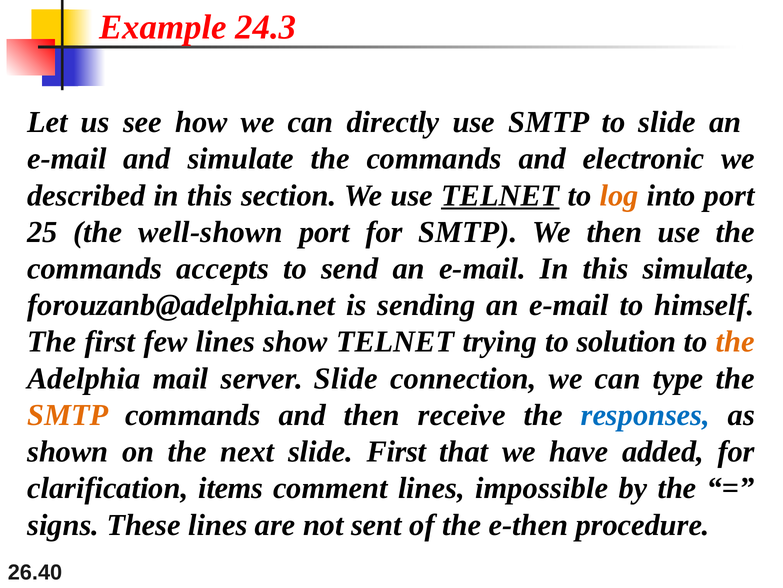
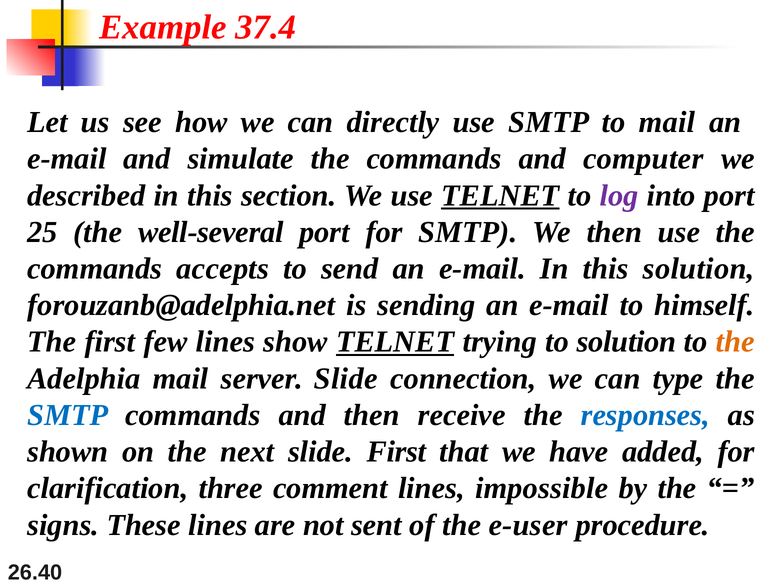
24.3: 24.3 -> 37.4
to slide: slide -> mail
electronic: electronic -> computer
log colour: orange -> purple
well-shown: well-shown -> well-several
this simulate: simulate -> solution
TELNET at (395, 341) underline: none -> present
SMTP at (68, 415) colour: orange -> blue
items: items -> three
e-then: e-then -> e-user
